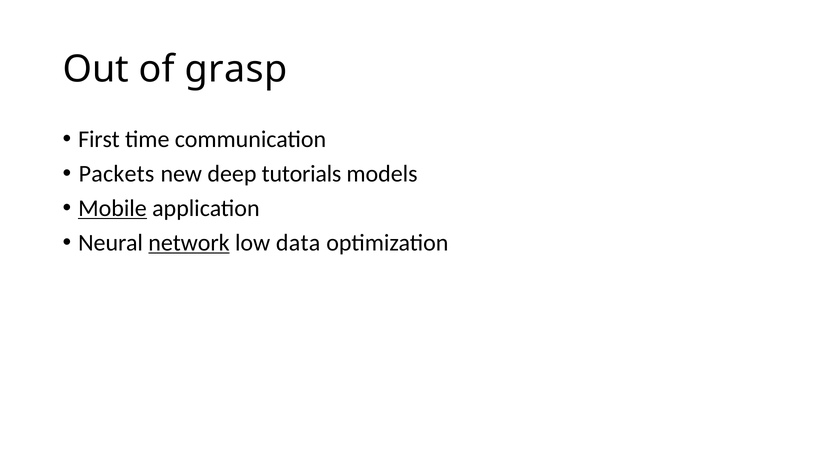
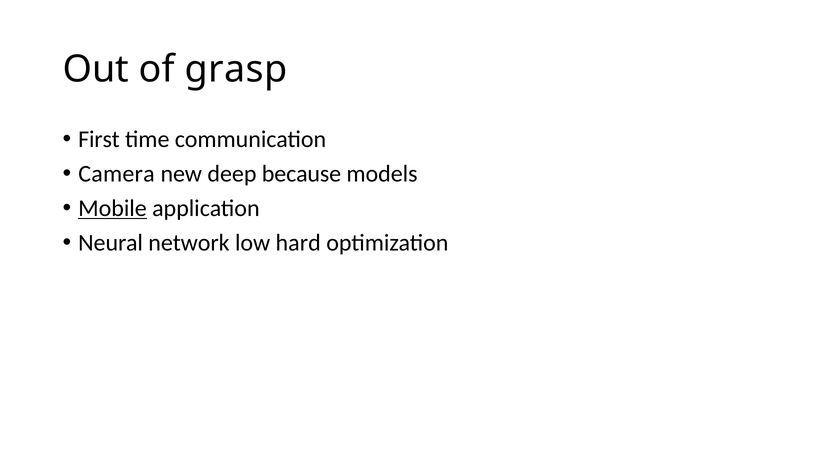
Packets: Packets -> Camera
tutorials: tutorials -> because
network underline: present -> none
data: data -> hard
